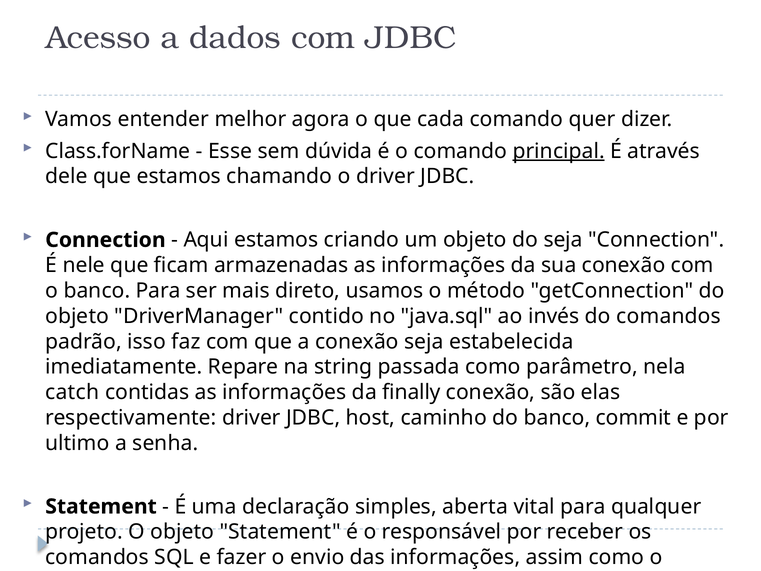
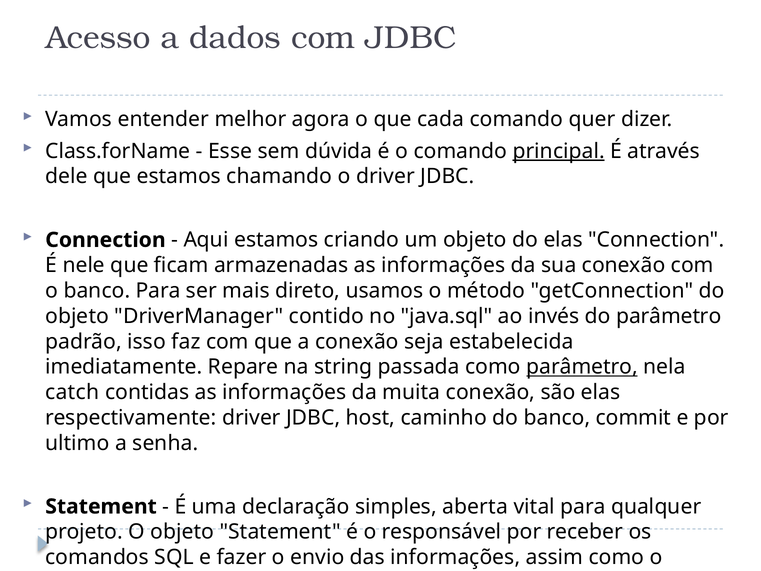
do seja: seja -> elas
do comandos: comandos -> parâmetro
parâmetro at (582, 367) underline: none -> present
finally: finally -> muita
